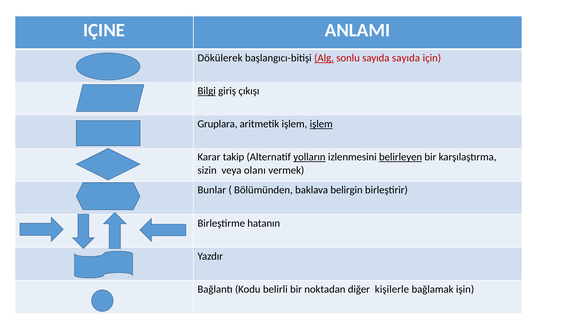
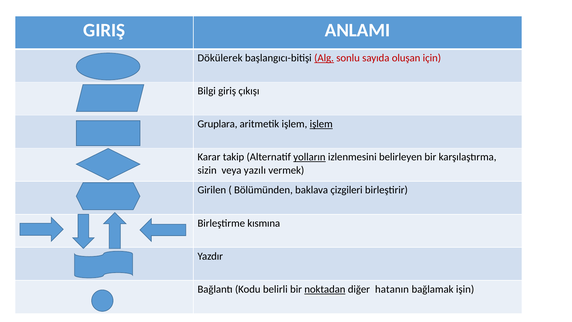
IÇINE at (104, 30): IÇINE -> GIRIŞ
sayıda sayıda: sayıda -> oluşan
Bilgi underline: present -> none
belirleyen underline: present -> none
olanı: olanı -> yazılı
Bunlar: Bunlar -> Girilen
belirgin: belirgin -> çizgileri
hatanın: hatanın -> kısmına
noktadan underline: none -> present
kişilerle: kişilerle -> hatanın
